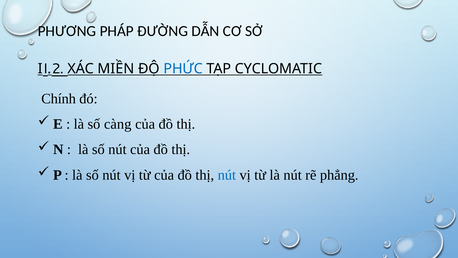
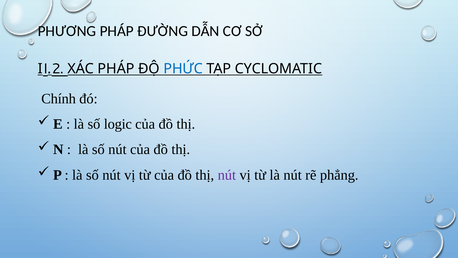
XÁC MIỀN: MIỀN -> PHÁP
càng: càng -> logic
nút at (227, 175) colour: blue -> purple
